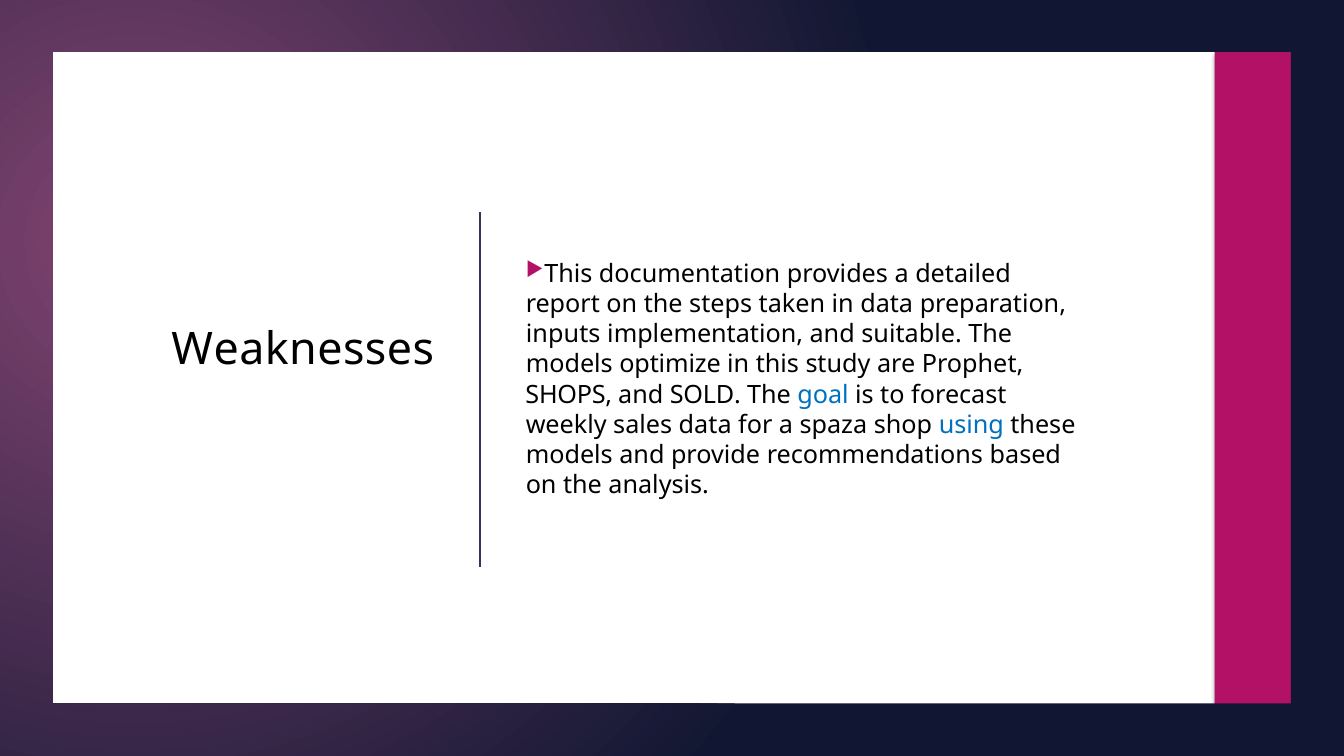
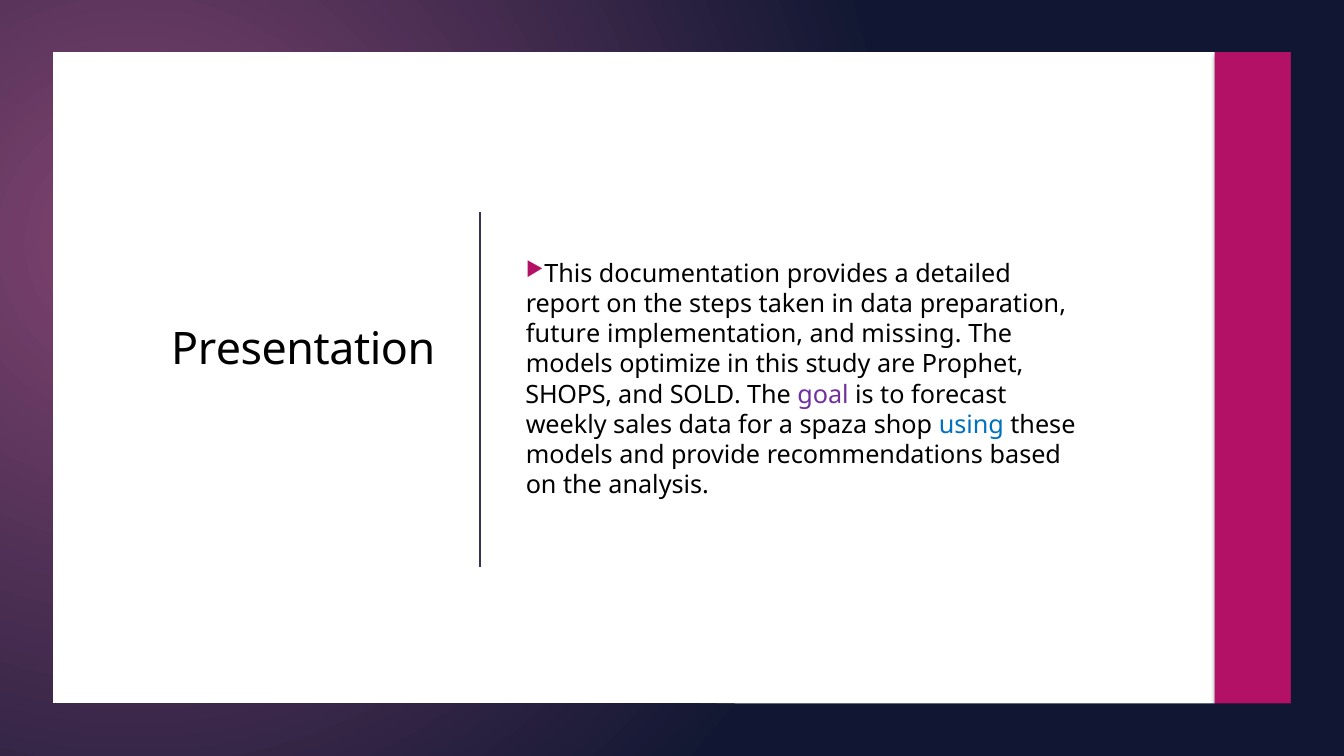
inputs: inputs -> future
suitable: suitable -> missing
Weaknesses: Weaknesses -> Presentation
goal colour: blue -> purple
